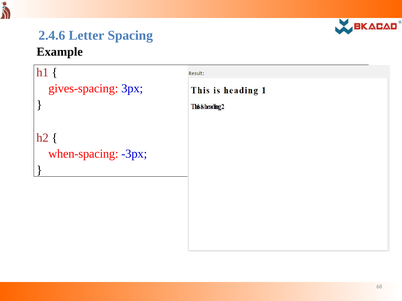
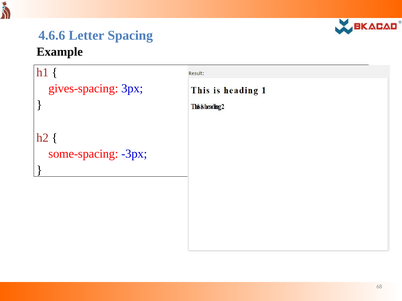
2.4.6: 2.4.6 -> 4.6.6
when-spacing: when-spacing -> some-spacing
